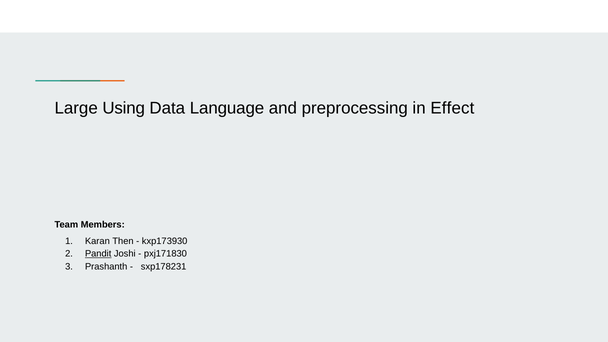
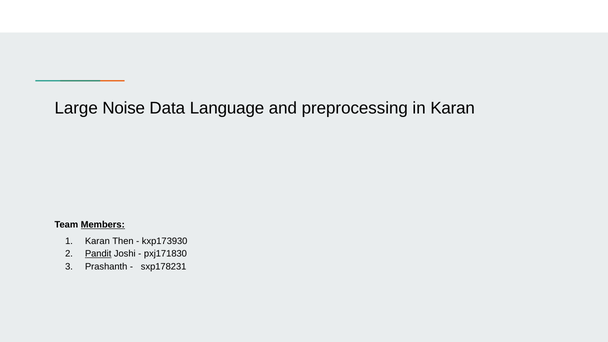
Using: Using -> Noise
in Effect: Effect -> Karan
Members underline: none -> present
